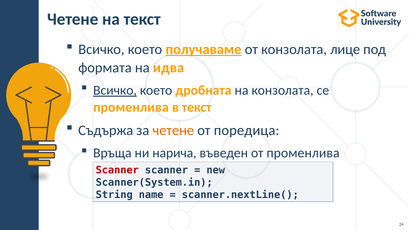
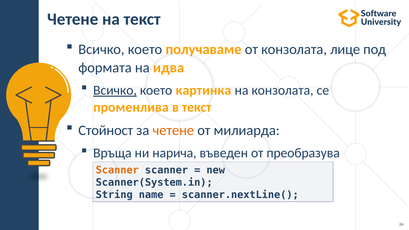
получаваме underline: present -> none
дробната: дробната -> картинка
Съдържа: Съдържа -> Стойност
поредица: поредица -> милиарда
от променлива: променлива -> преобразува
Scanner at (117, 170) colour: red -> orange
